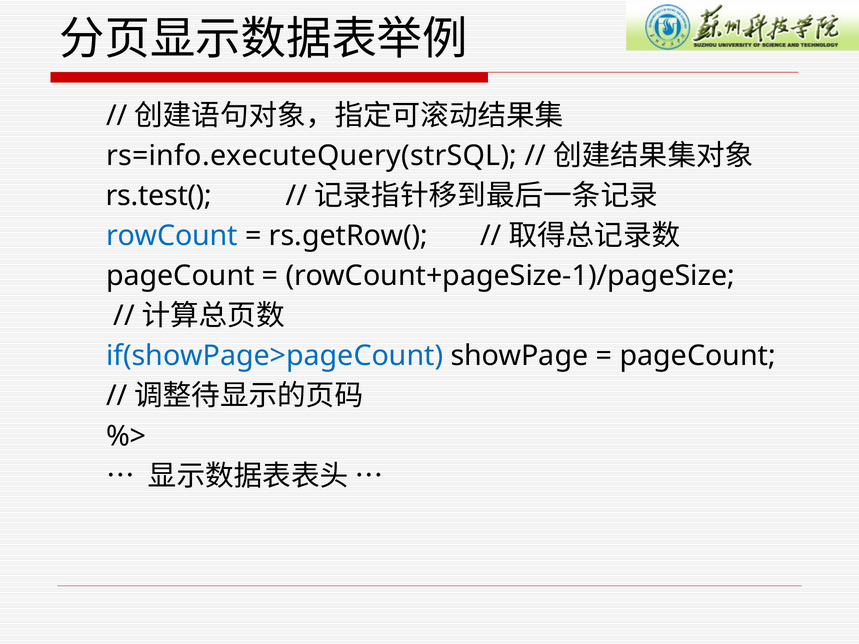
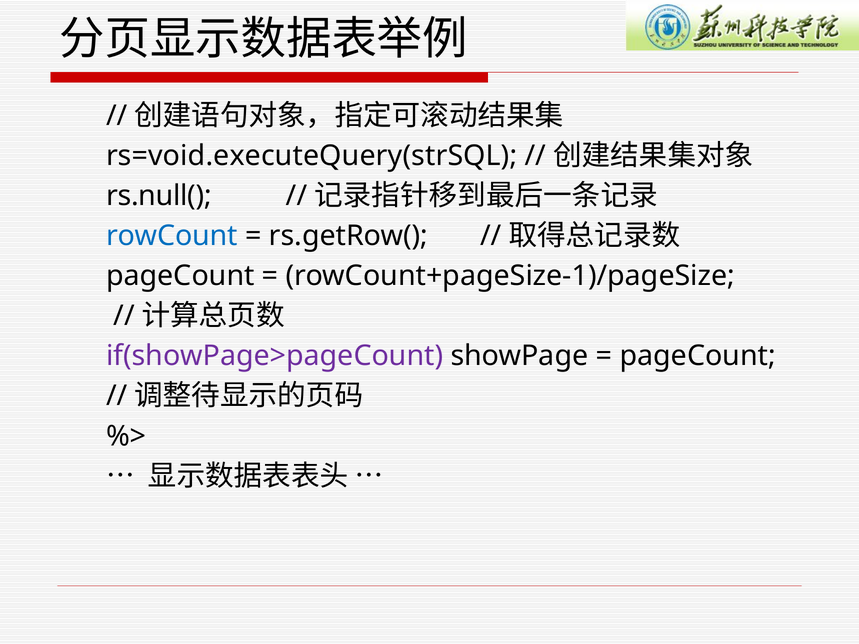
rs=info.executeQuery(strSQL: rs=info.executeQuery(strSQL -> rs=void.executeQuery(strSQL
rs.test(: rs.test( -> rs.null(
if(showPage>pageCount colour: blue -> purple
